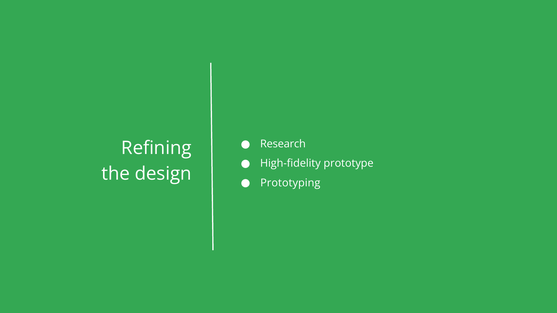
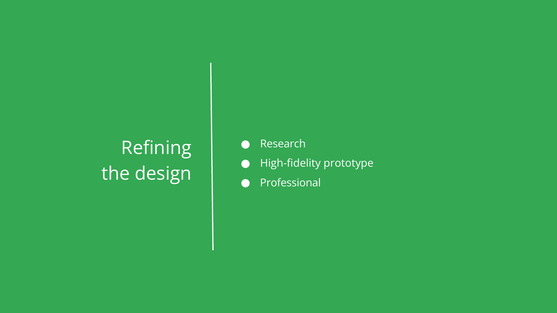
Prototyping: Prototyping -> Professional
